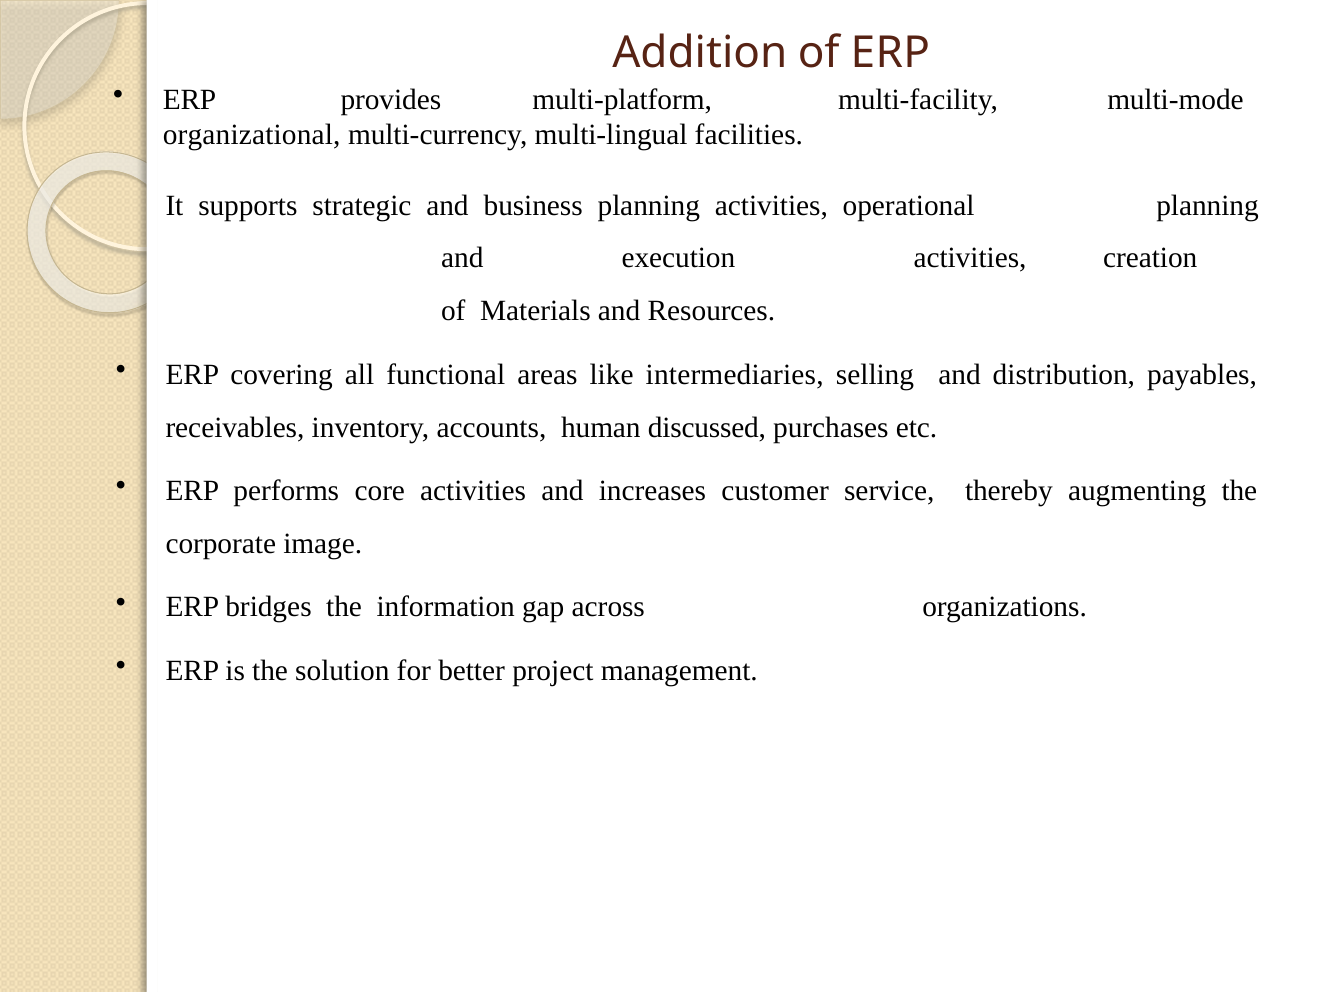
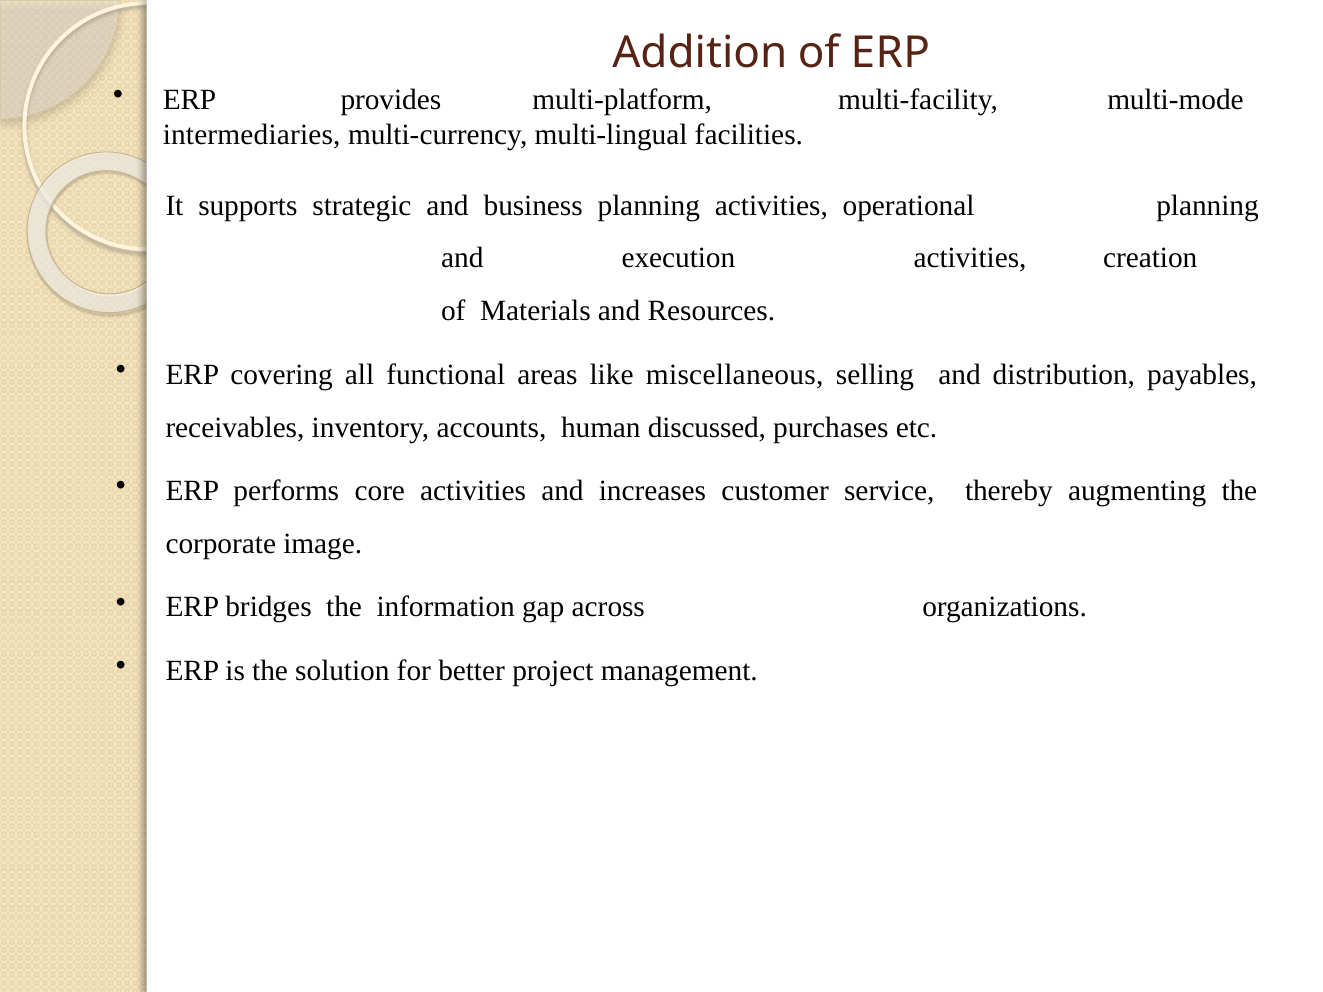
organizational: organizational -> intermediaries
intermediaries: intermediaries -> miscellaneous
